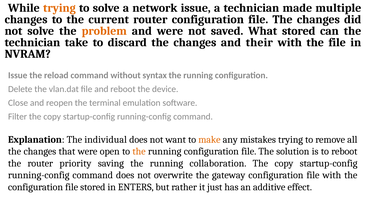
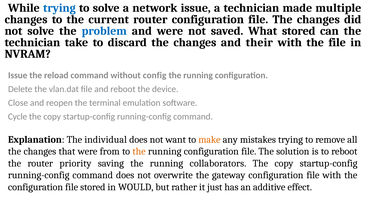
trying at (59, 8) colour: orange -> blue
problem colour: orange -> blue
syntax: syntax -> config
Filter: Filter -> Cycle
open: open -> from
collaboration: collaboration -> collaborators
ENTERS: ENTERS -> WOULD
